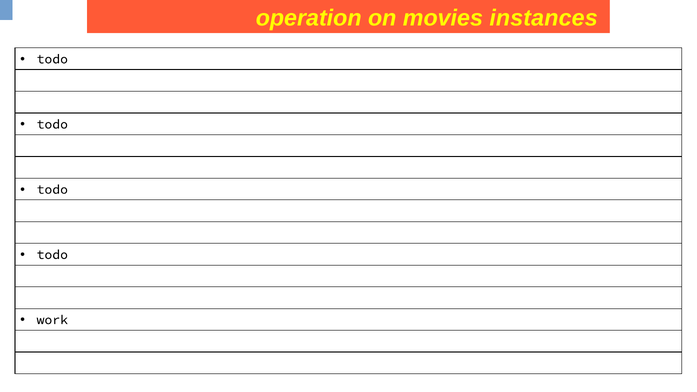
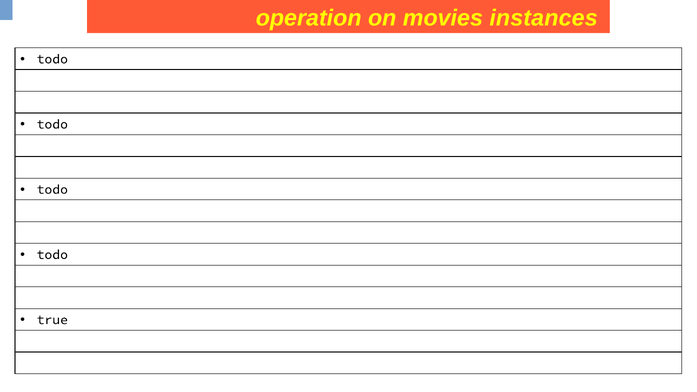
work: work -> true
